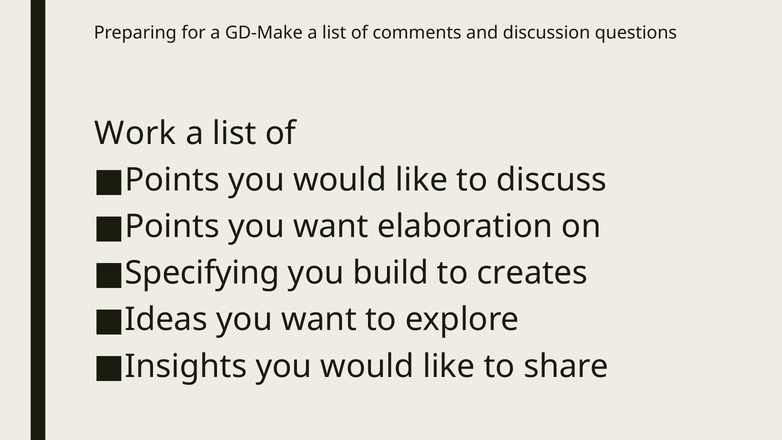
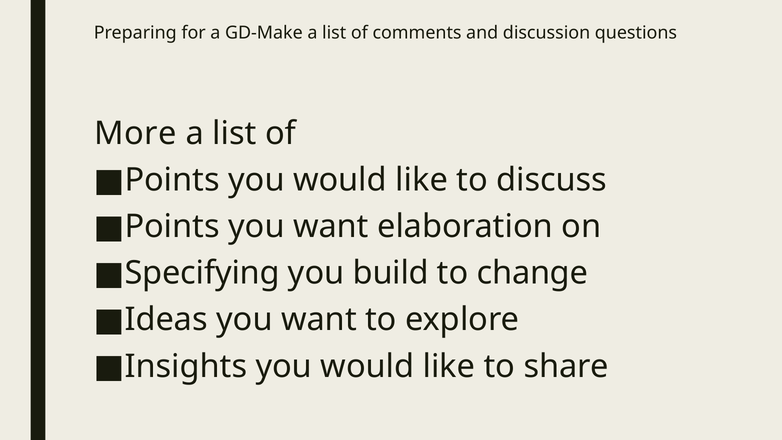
Work: Work -> More
creates: creates -> change
